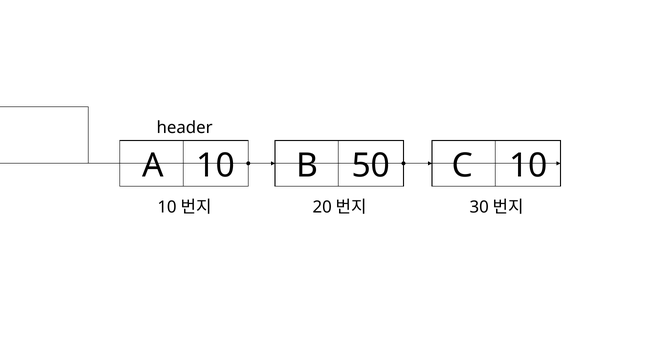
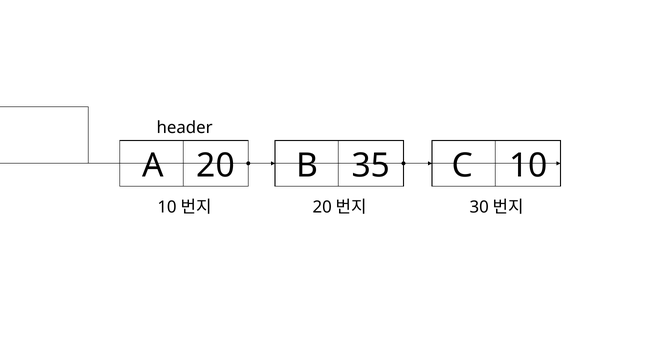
A 10: 10 -> 20
50: 50 -> 35
